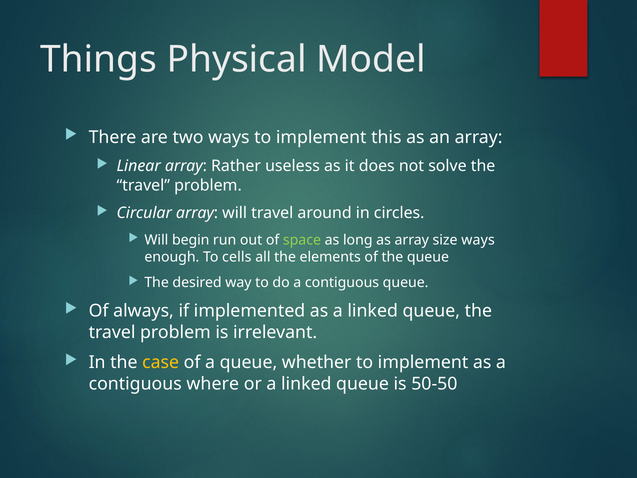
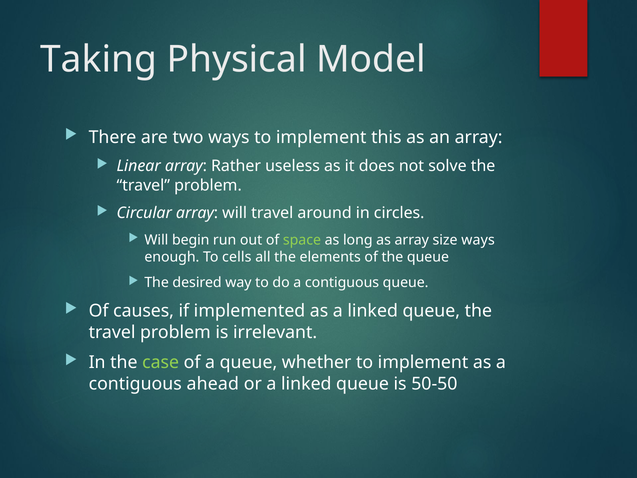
Things: Things -> Taking
always: always -> causes
case colour: yellow -> light green
where: where -> ahead
